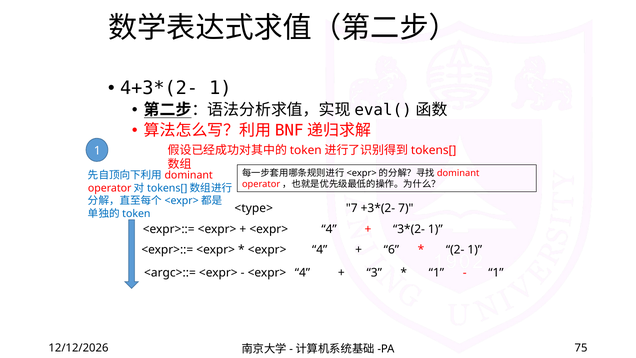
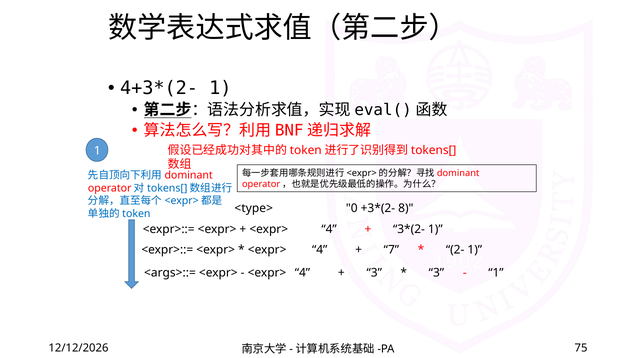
7 at (352, 208): 7 -> 0
7 at (406, 208): 7 -> 8
6: 6 -> 7
<argc>::=: <argc>::= -> <args>::=
1 at (436, 273): 1 -> 3
